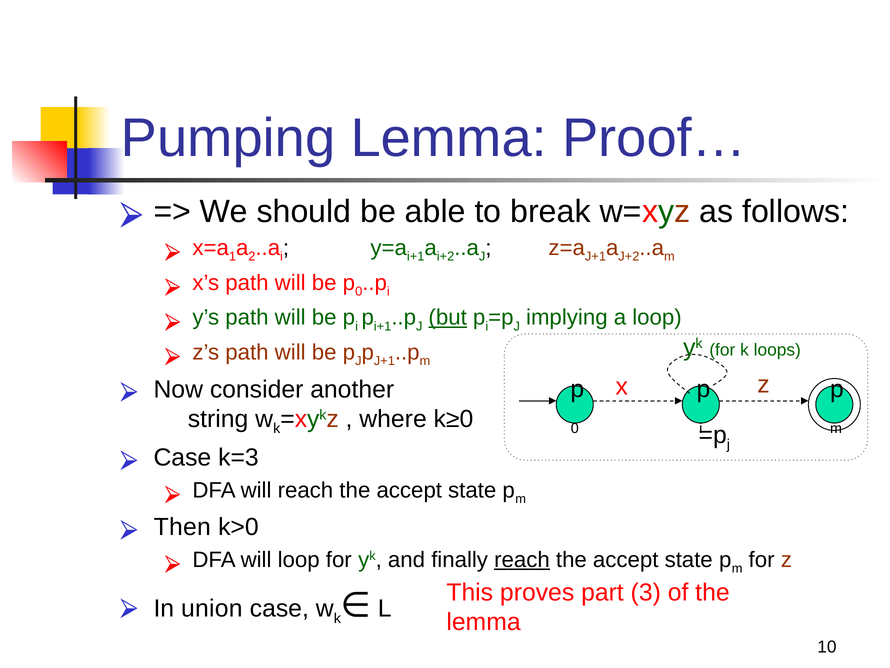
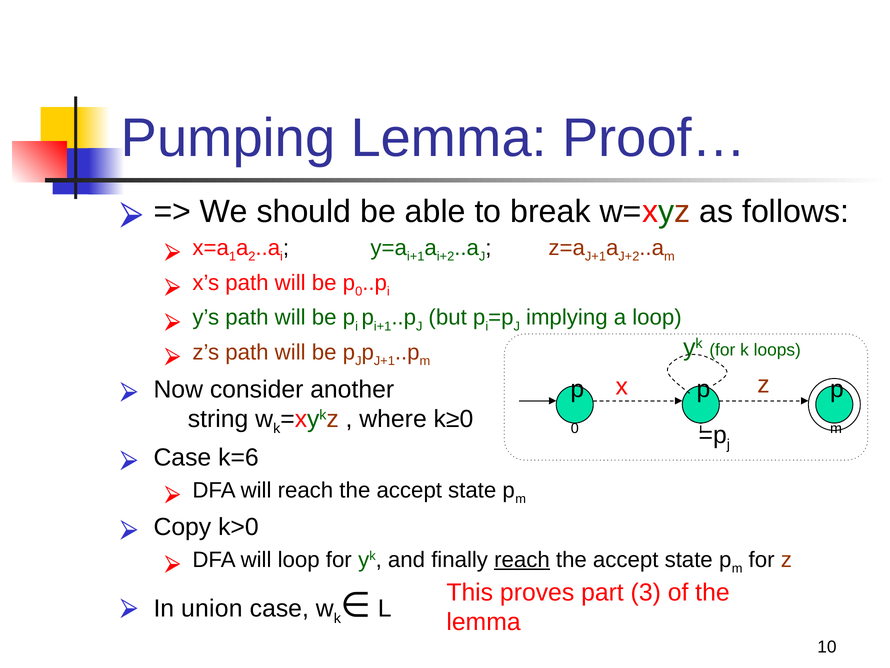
but underline: present -> none
k=3: k=3 -> k=6
Then: Then -> Copy
